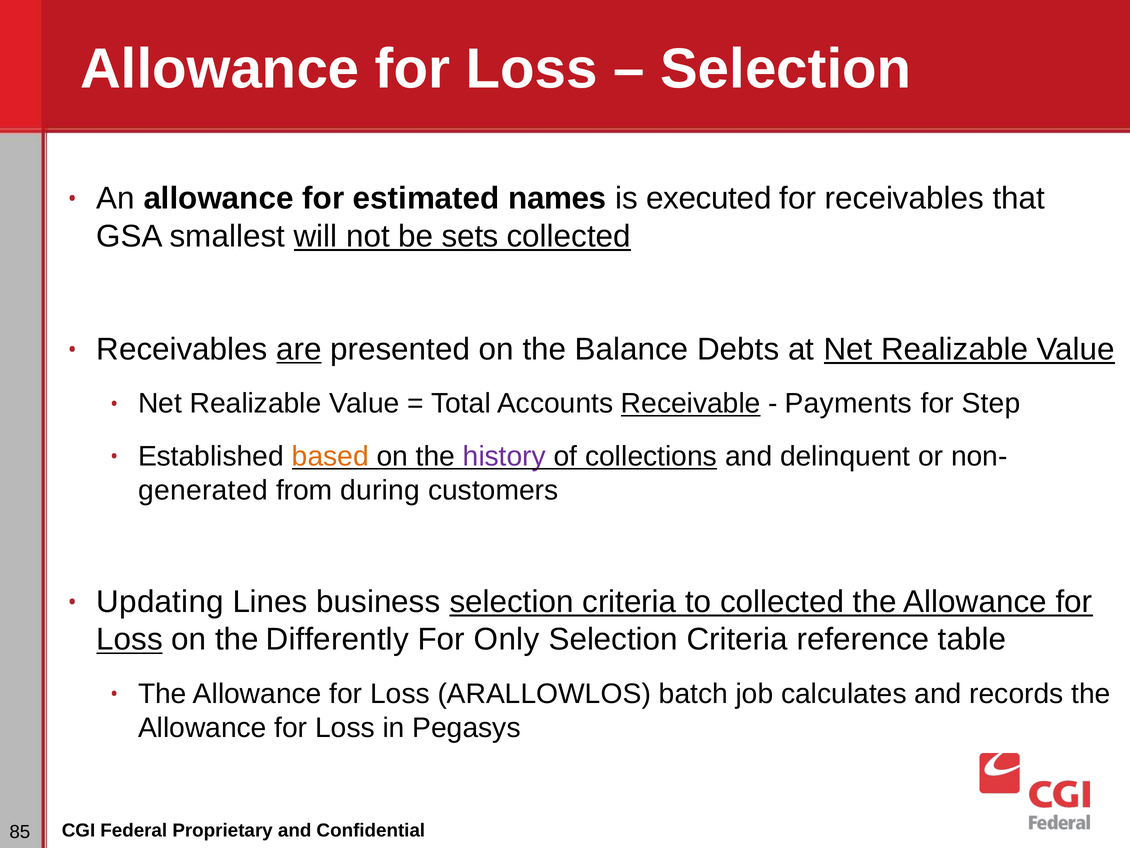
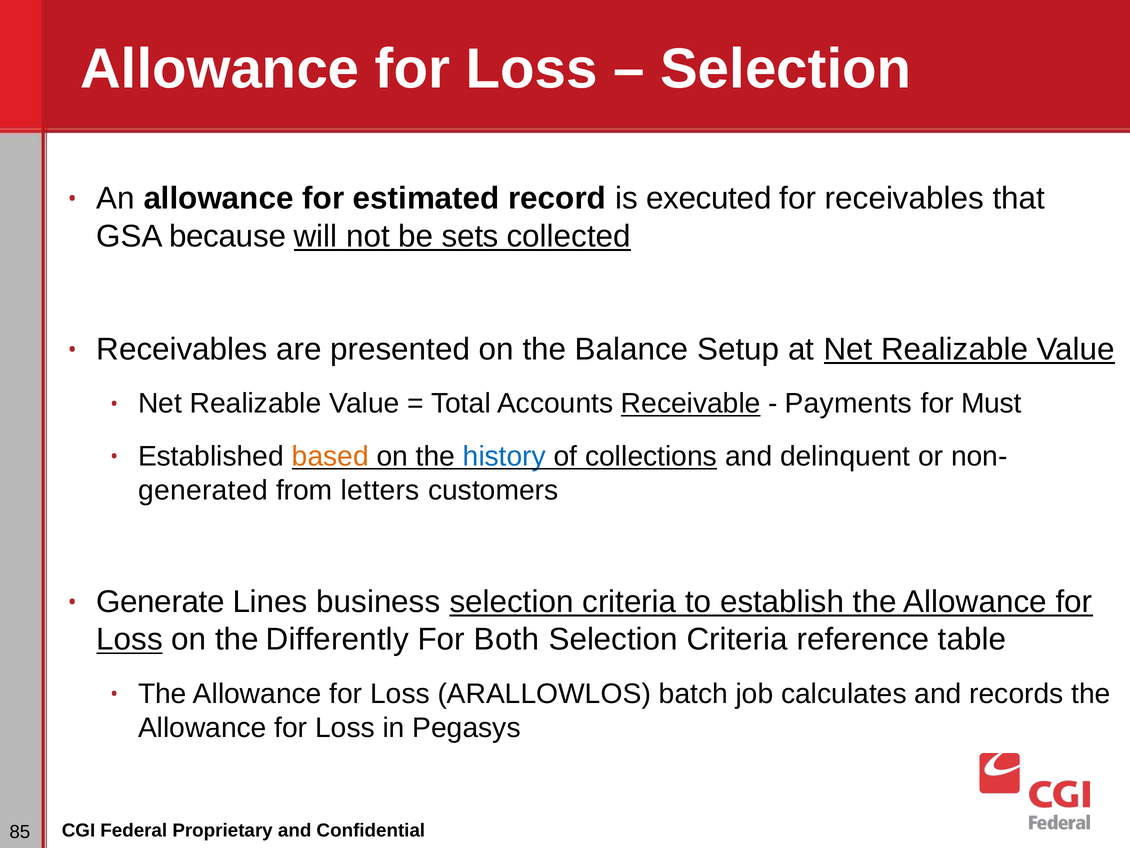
names: names -> record
smallest: smallest -> because
are underline: present -> none
Debts: Debts -> Setup
Step: Step -> Must
history colour: purple -> blue
during: during -> letters
Updating: Updating -> Generate
to collected: collected -> establish
Only: Only -> Both
